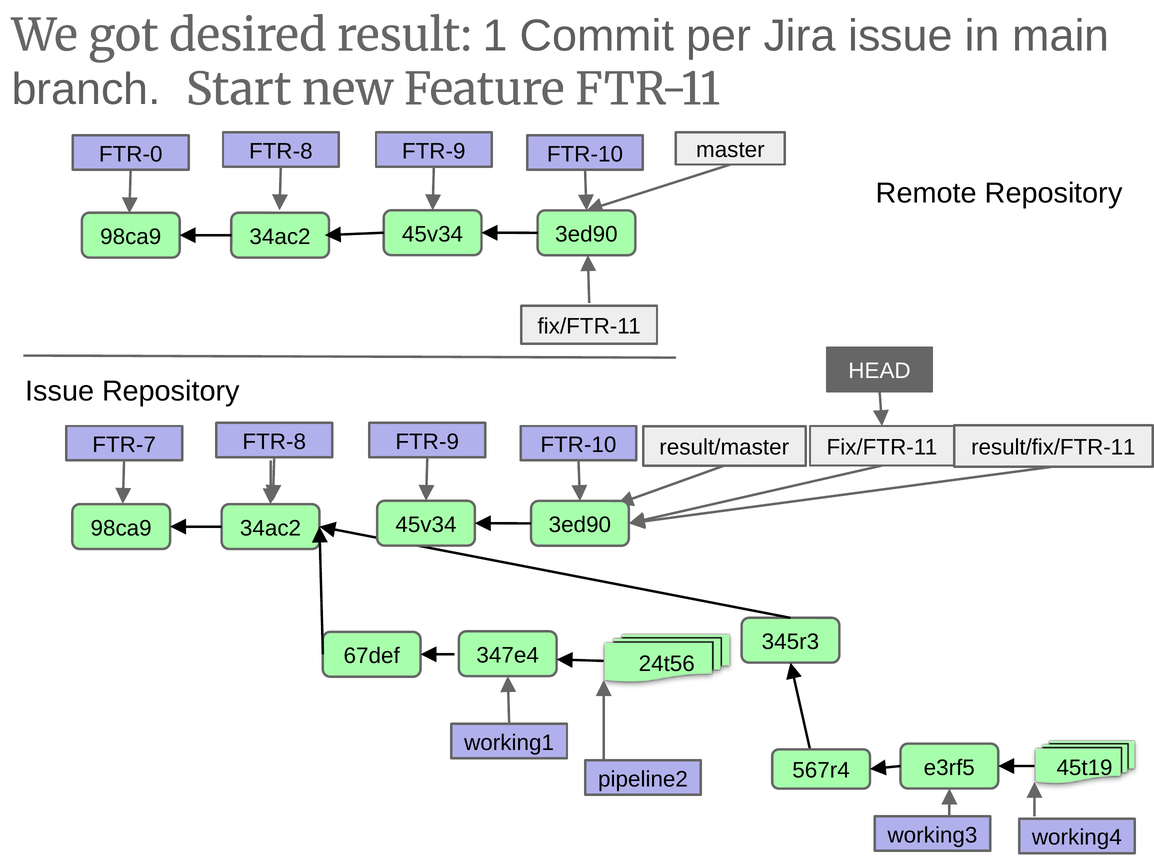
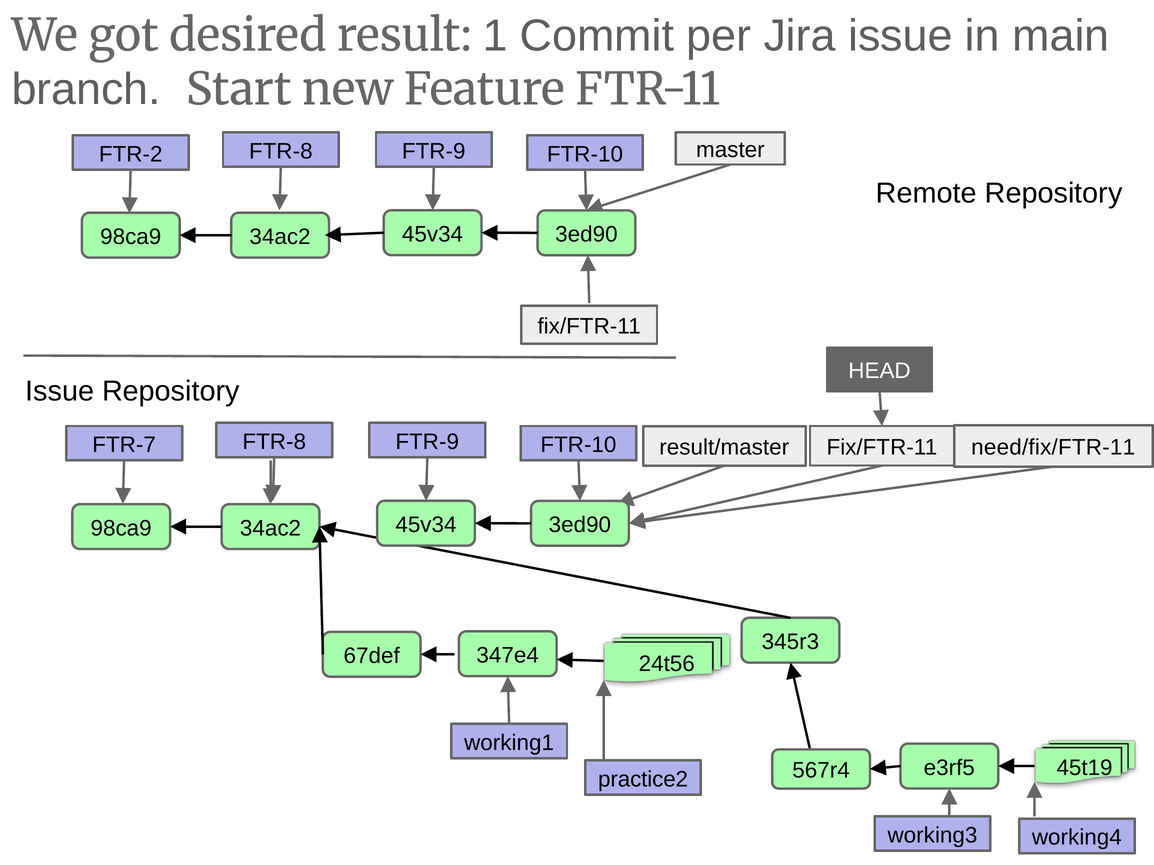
FTR-0: FTR-0 -> FTR-2
result/fix/FTR-11: result/fix/FTR-11 -> need/fix/FTR-11
pipeline2: pipeline2 -> practice2
